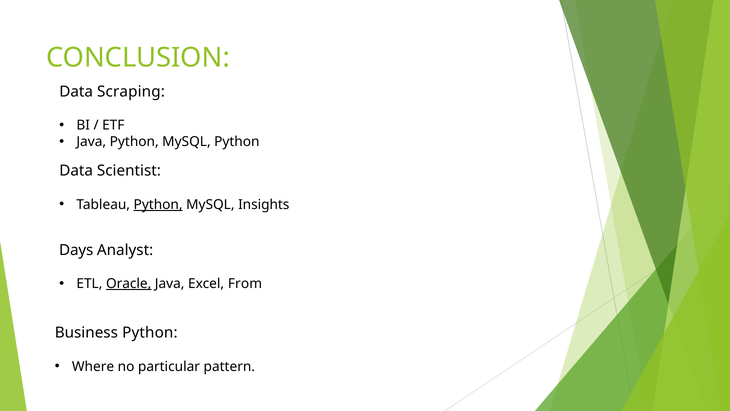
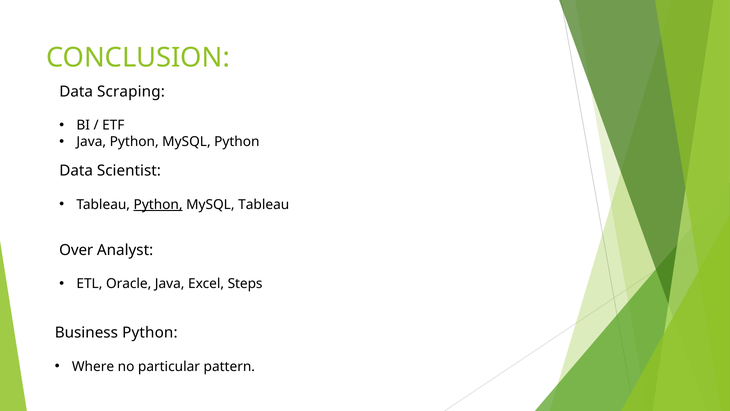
MySQL Insights: Insights -> Tableau
Days: Days -> Over
Oracle underline: present -> none
From: From -> Steps
